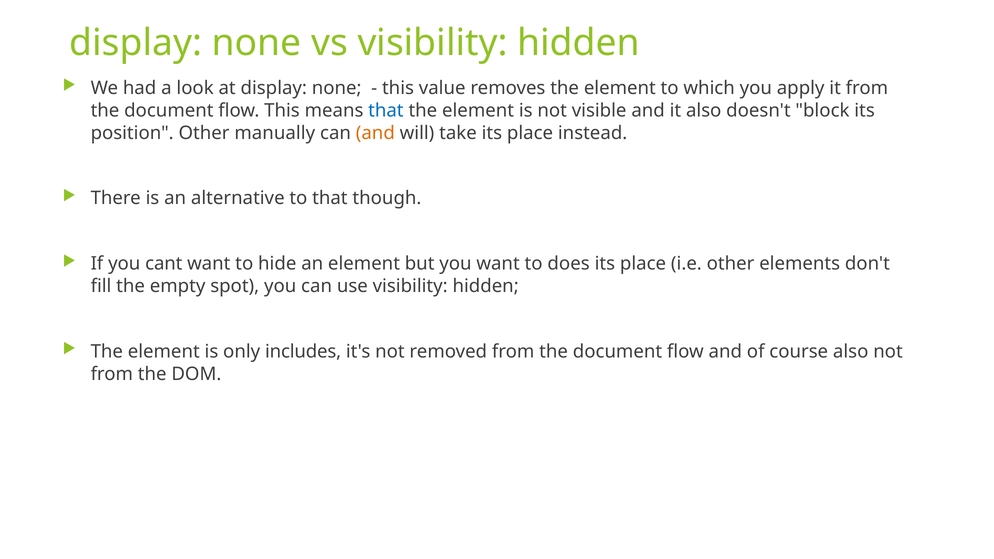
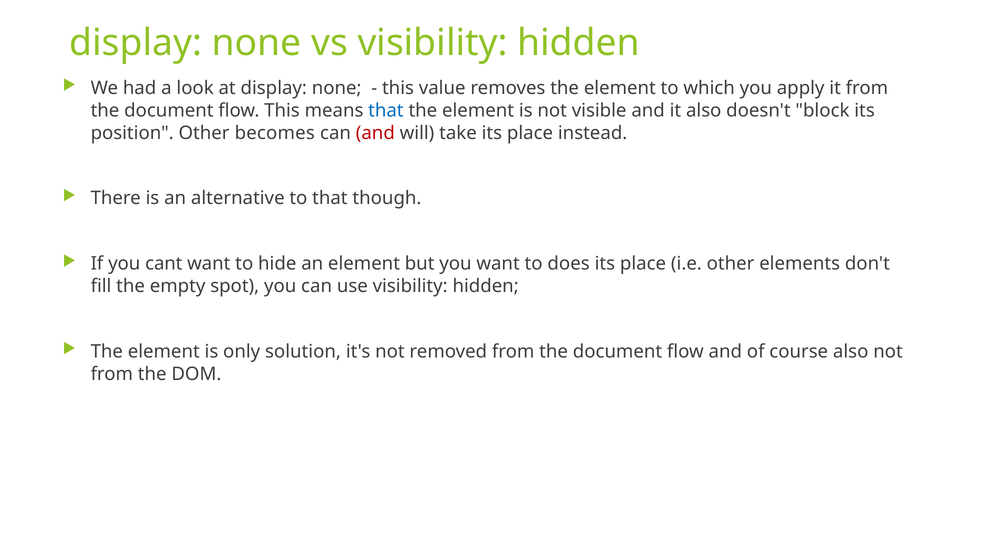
manually: manually -> becomes
and at (375, 133) colour: orange -> red
includes: includes -> solution
